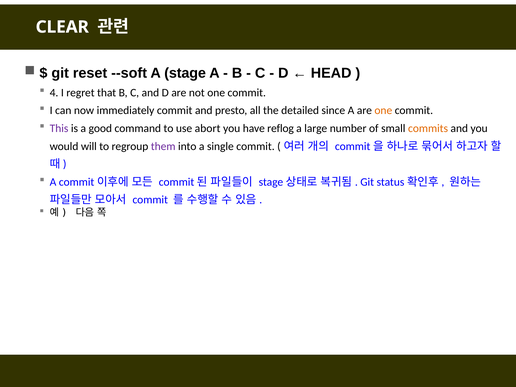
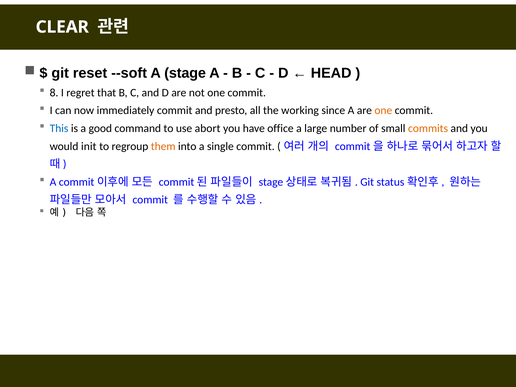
4: 4 -> 8
detailed: detailed -> working
This colour: purple -> blue
reflog: reflog -> office
will: will -> init
them colour: purple -> orange
